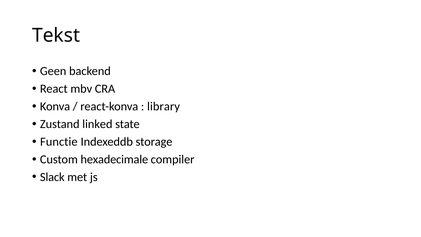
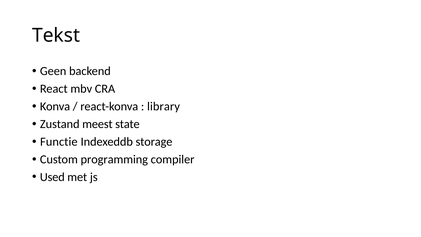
linked: linked -> meest
hexadecimale: hexadecimale -> programming
Slack: Slack -> Used
